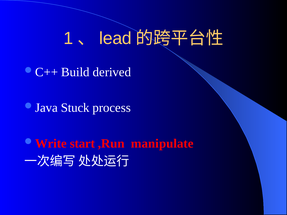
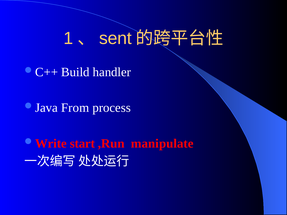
lead: lead -> sent
derived: derived -> handler
Stuck: Stuck -> From
